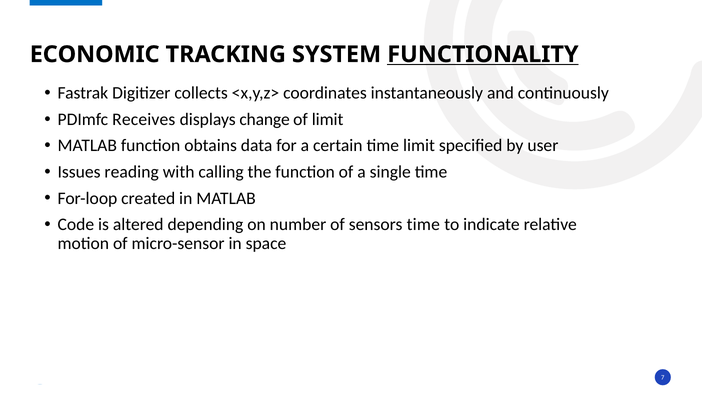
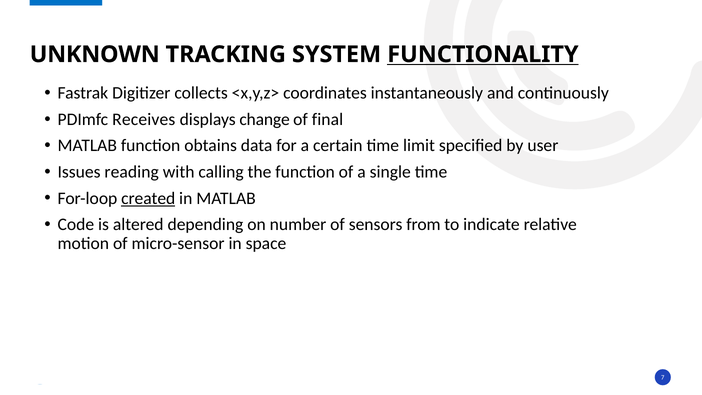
ECONOMIC: ECONOMIC -> UNKNOWN
of limit: limit -> final
created underline: none -> present
sensors time: time -> from
